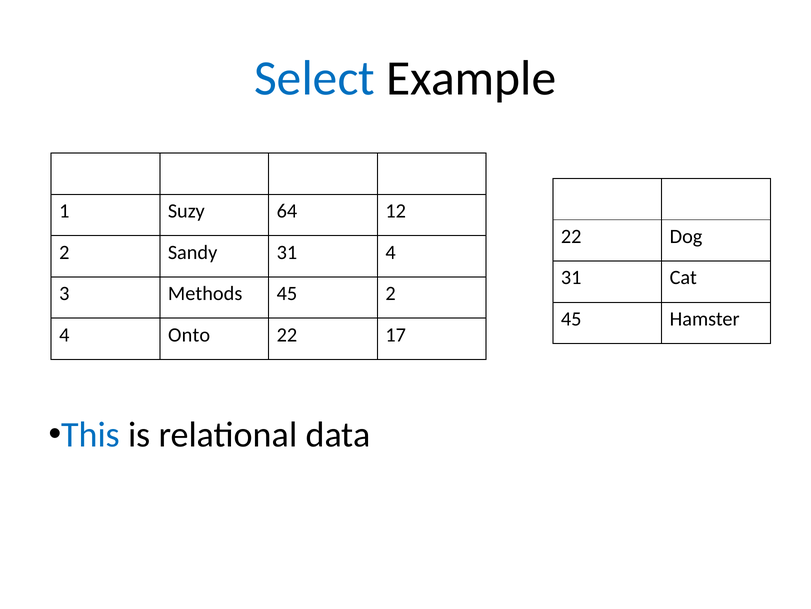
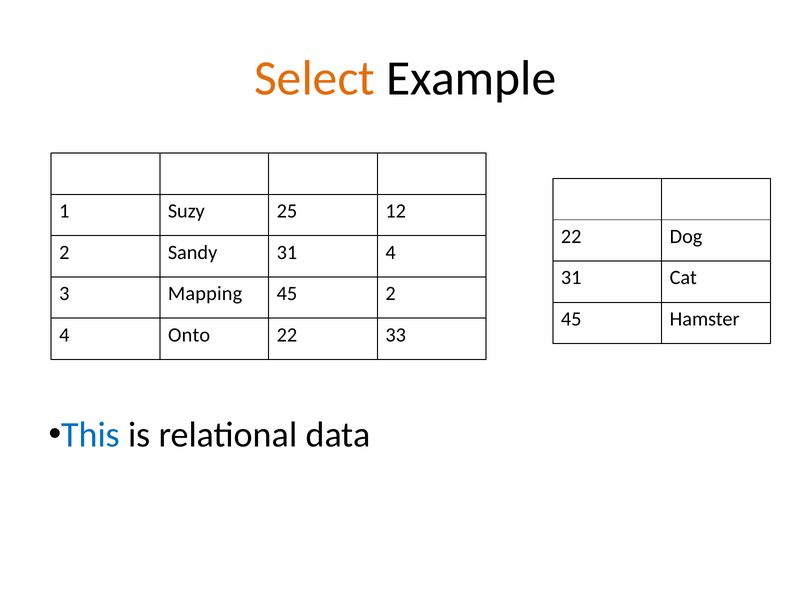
Select colour: blue -> orange
64: 64 -> 25
Methods: Methods -> Mapping
17: 17 -> 33
